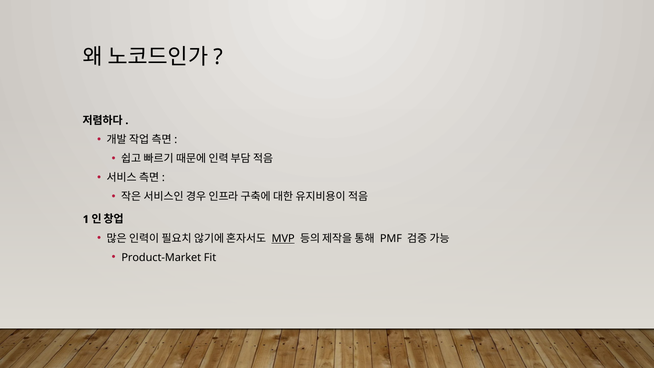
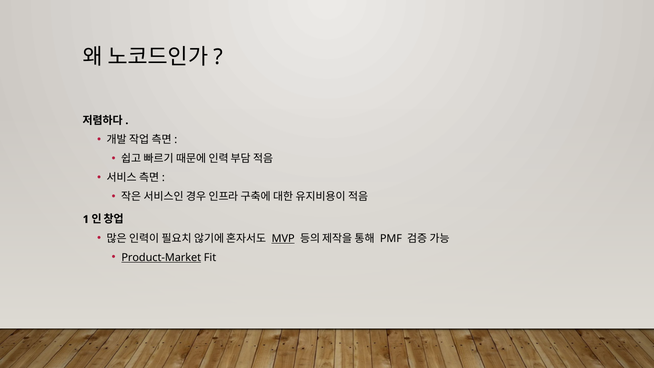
Product-Market underline: none -> present
